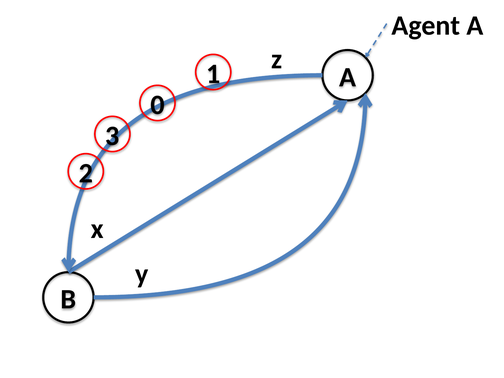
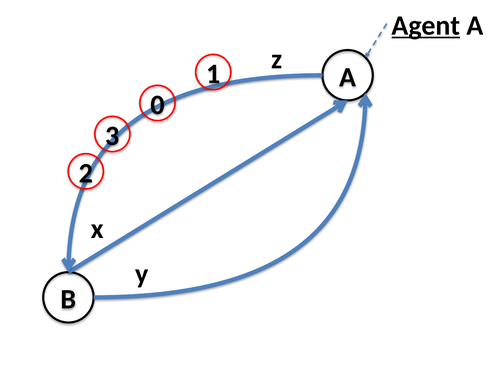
Agent underline: none -> present
